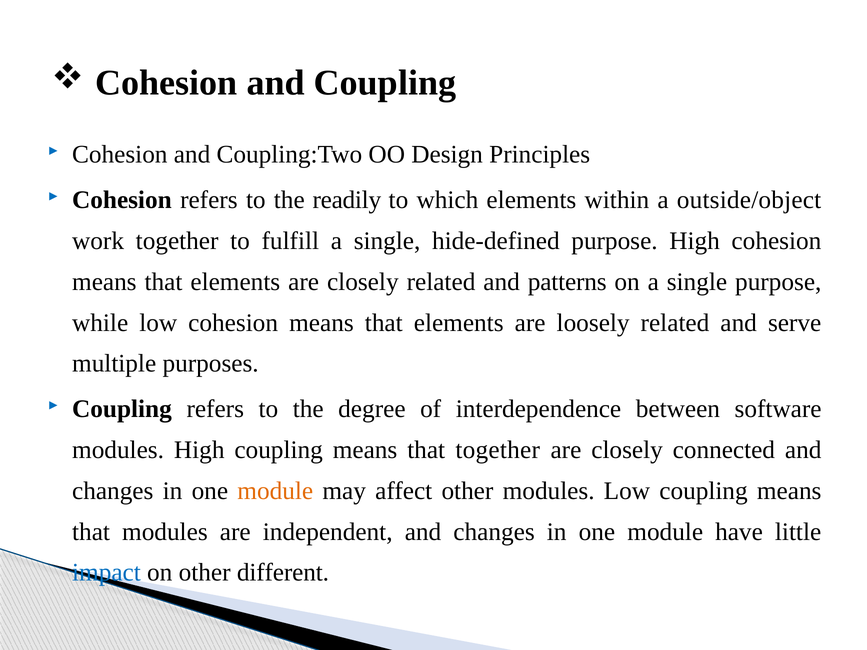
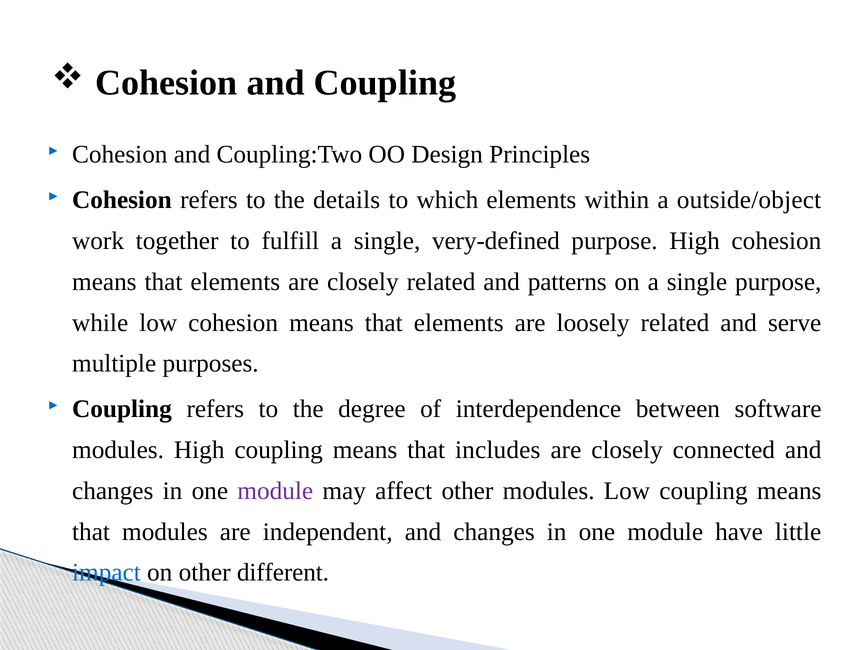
readily: readily -> details
hide-defined: hide-defined -> very-defined
that together: together -> includes
module at (275, 491) colour: orange -> purple
